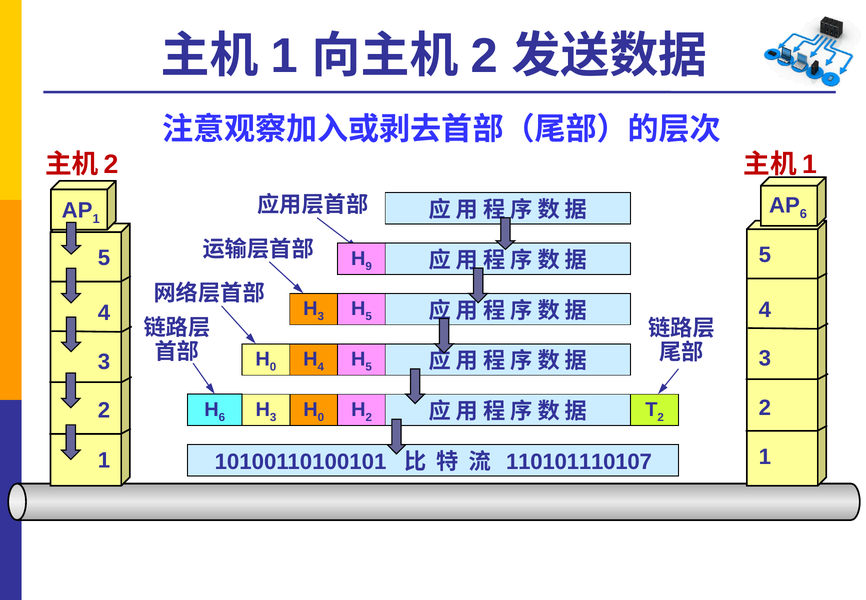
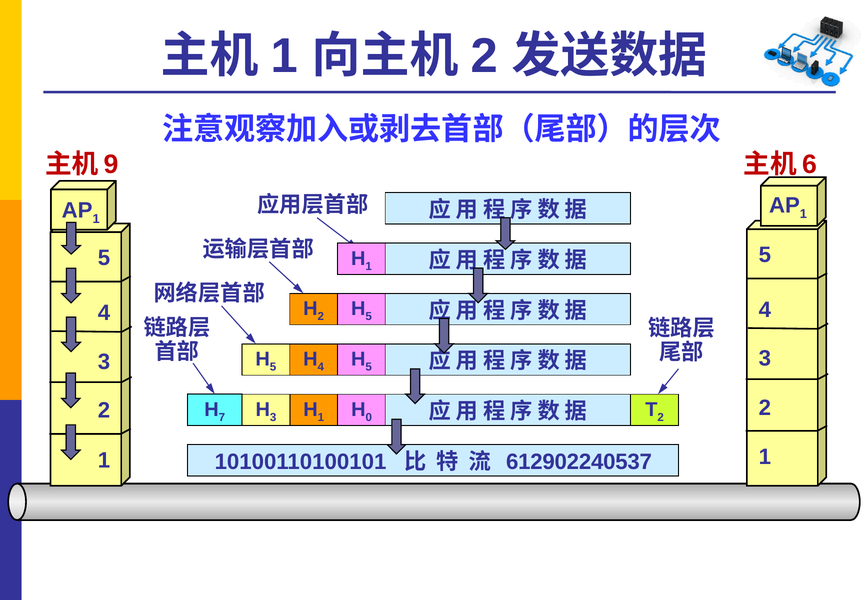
2 at (111, 164): 2 -> 9
1 at (809, 164): 1 -> 6
6 at (803, 214): 6 -> 1
9 at (369, 266): 9 -> 1
3 at (321, 316): 3 -> 2
0 at (273, 367): 0 -> 5
6 at (222, 417): 6 -> 7
0 at (321, 417): 0 -> 1
2 at (369, 417): 2 -> 0
110101110107: 110101110107 -> 612902240537
